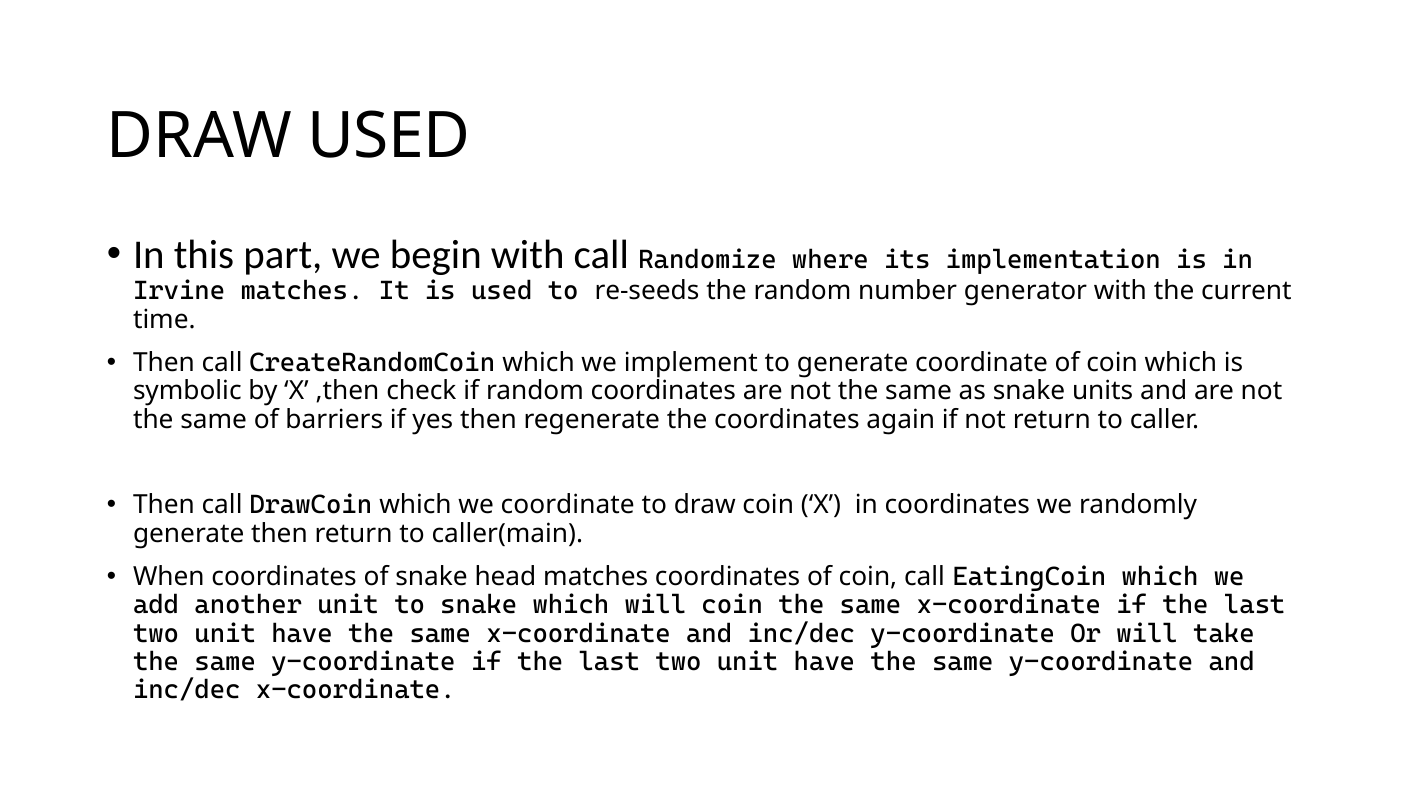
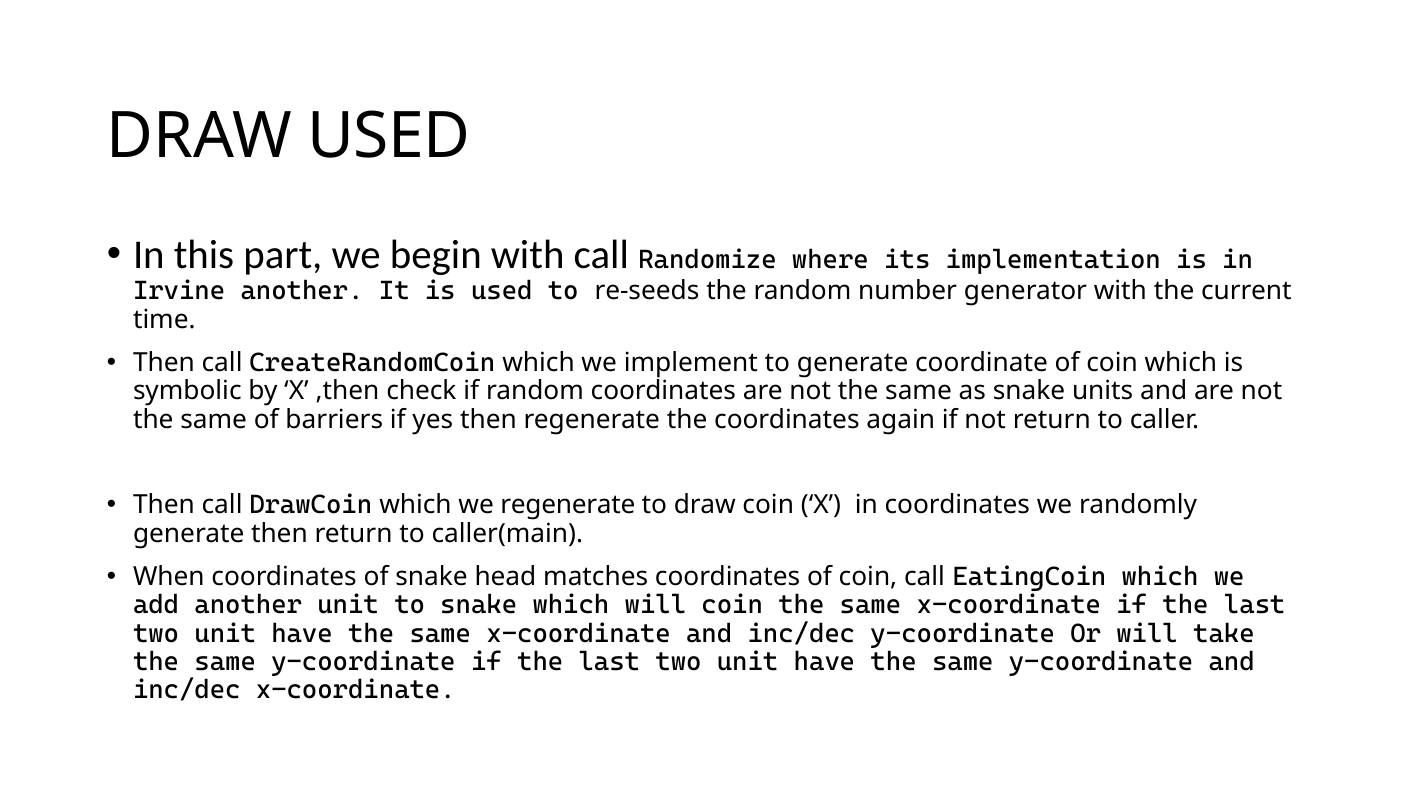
Irvine matches: matches -> another
we coordinate: coordinate -> regenerate
